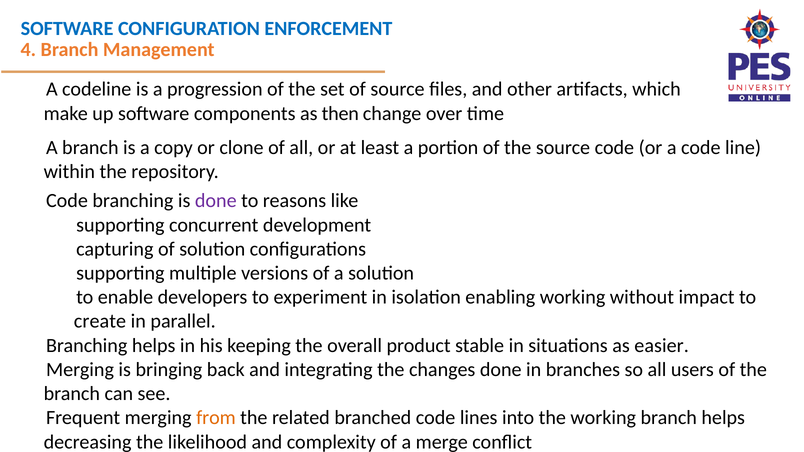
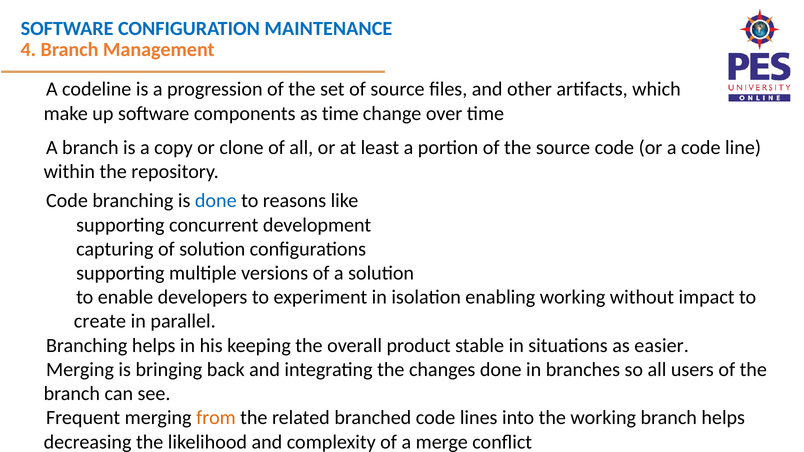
ENFORCEMENT: ENFORCEMENT -> MAINTENANCE
as then: then -> time
done at (216, 201) colour: purple -> blue
